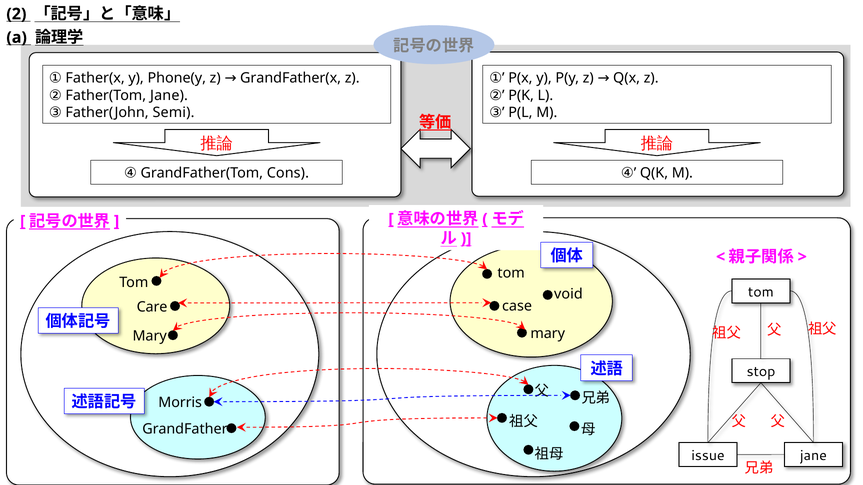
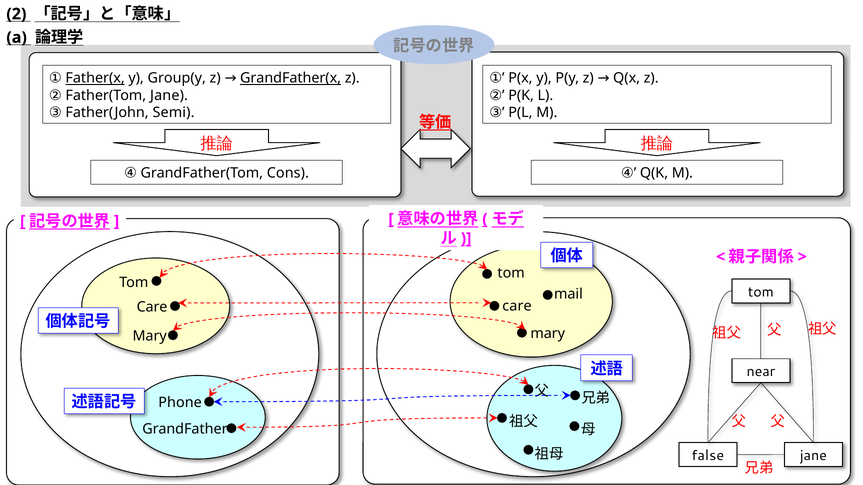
Father(x underline: none -> present
Phone(y: Phone(y -> Group(y
GrandFather(x underline: none -> present
void: void -> mail
case at (517, 306): case -> care
stop: stop -> near
Morris: Morris -> Phone
issue: issue -> false
